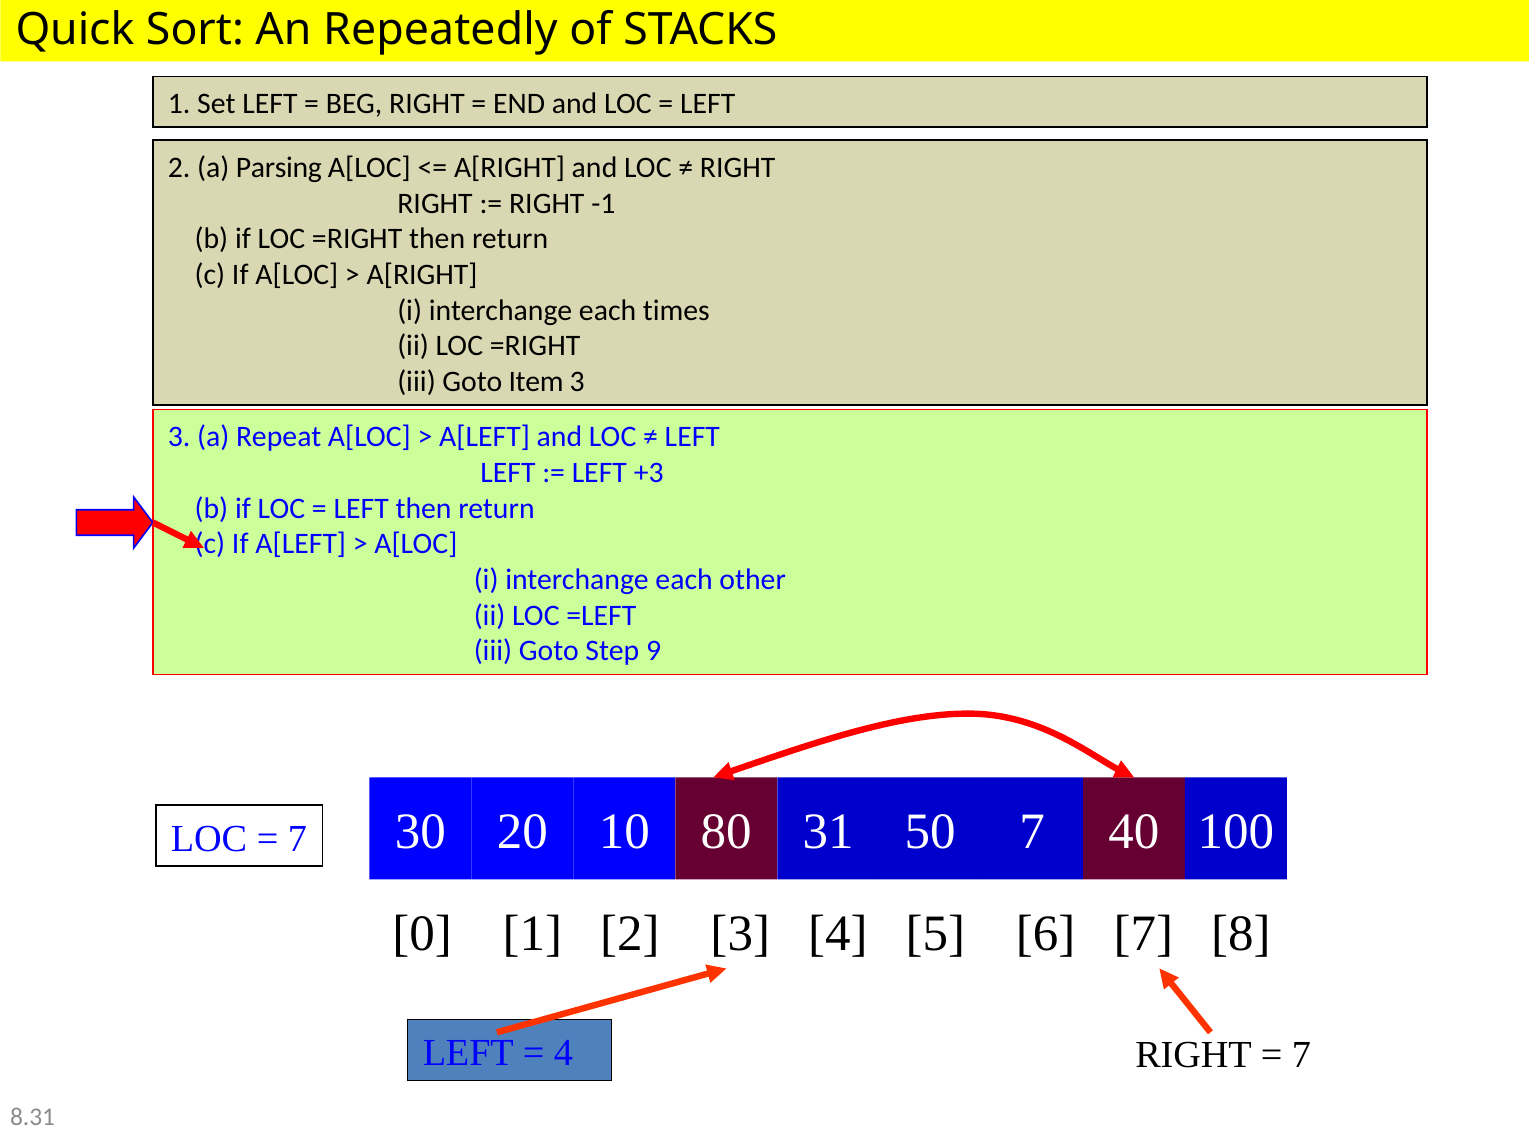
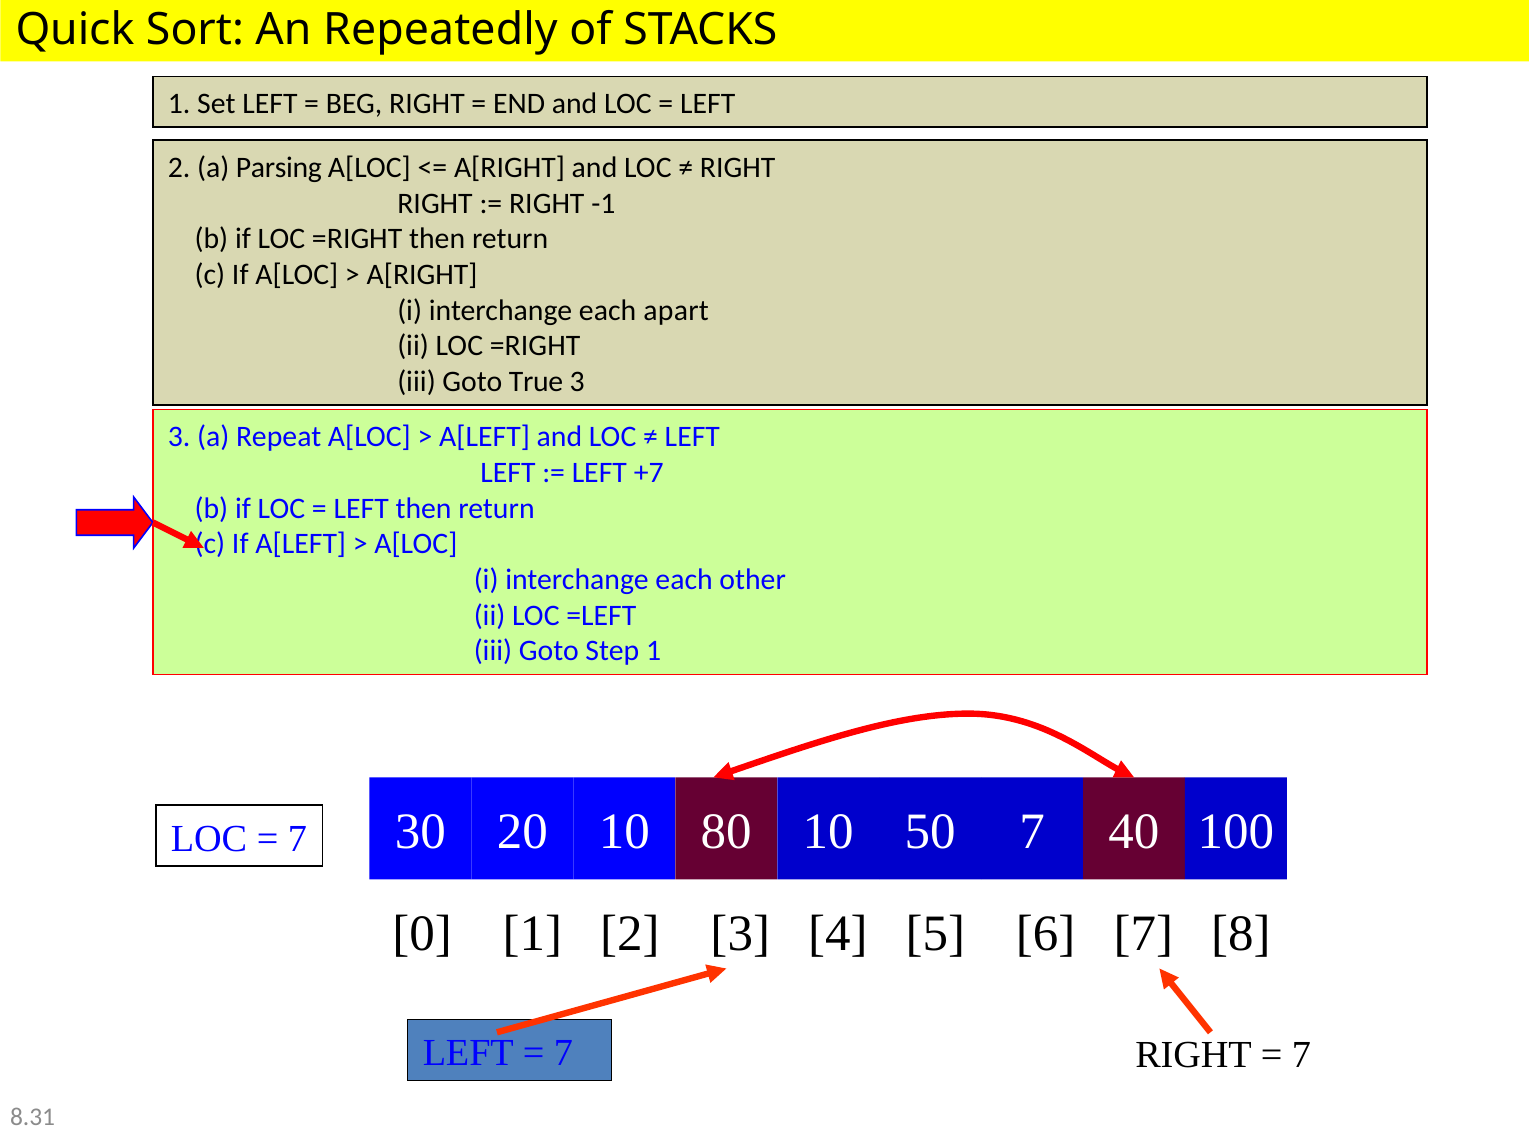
times: times -> apart
Item: Item -> True
+3: +3 -> +7
Step 9: 9 -> 1
80 31: 31 -> 10
4 at (563, 1052): 4 -> 7
